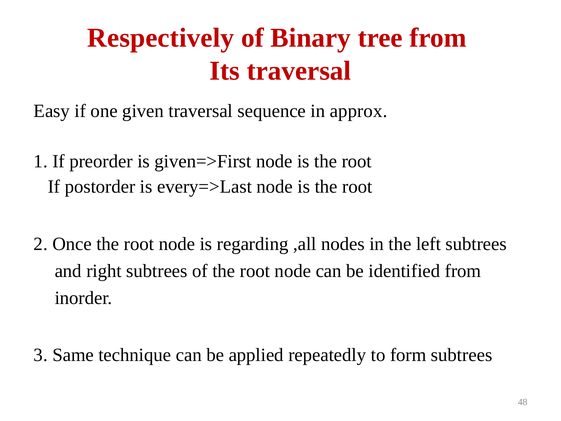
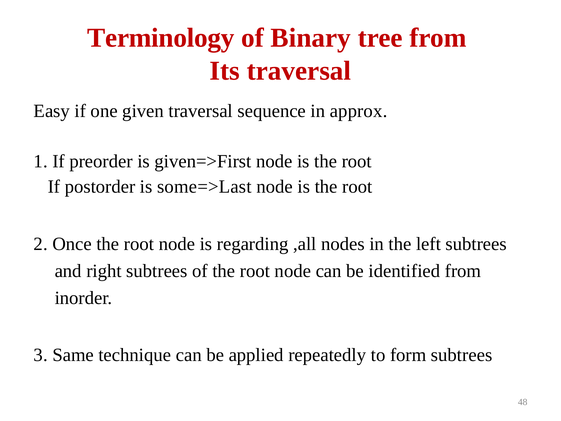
Respectively: Respectively -> Terminology
every=>Last: every=>Last -> some=>Last
